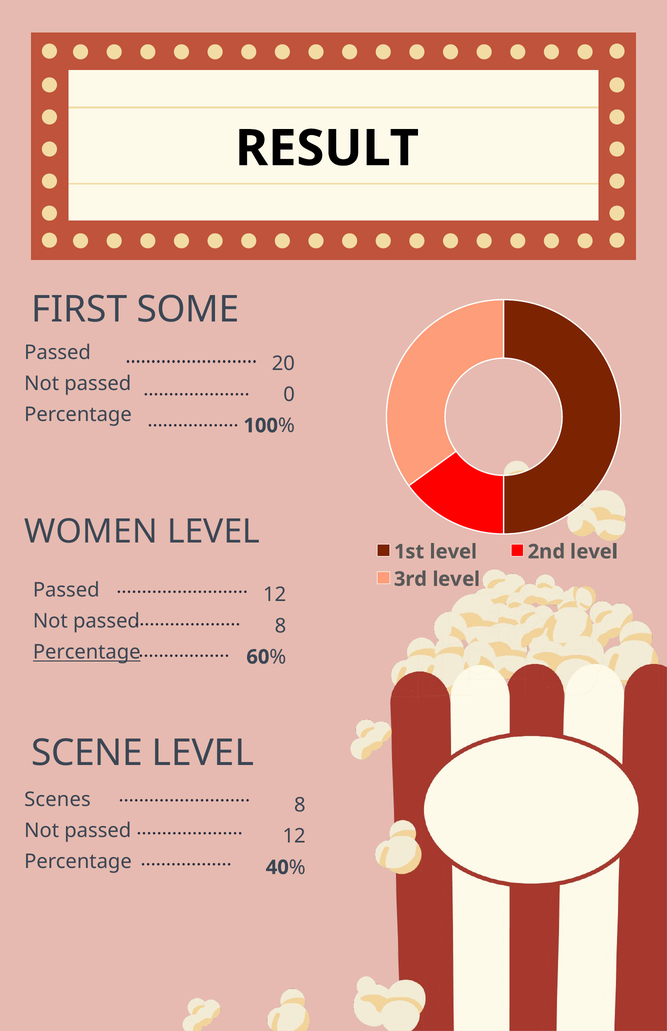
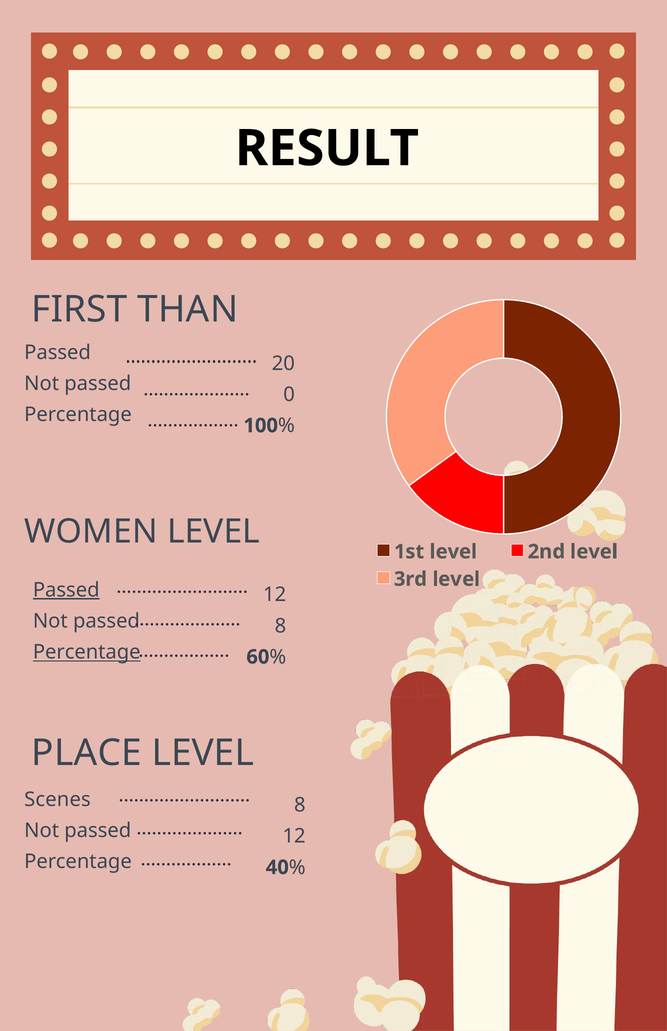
SOME: SOME -> THAN
Passed at (66, 590) underline: none -> present
SCENE: SCENE -> PLACE
